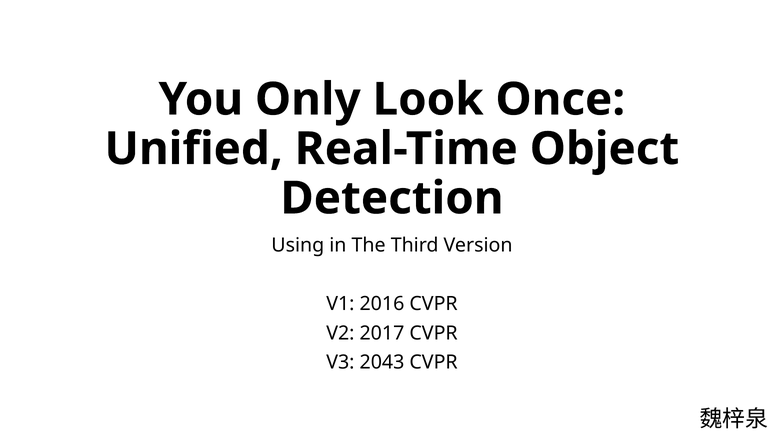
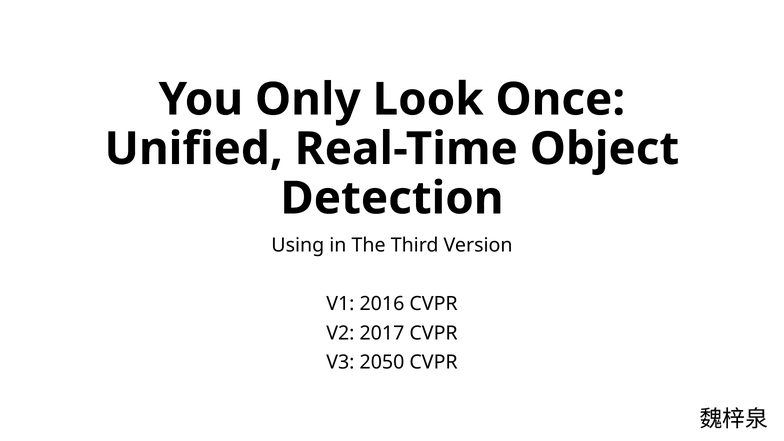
2043: 2043 -> 2050
